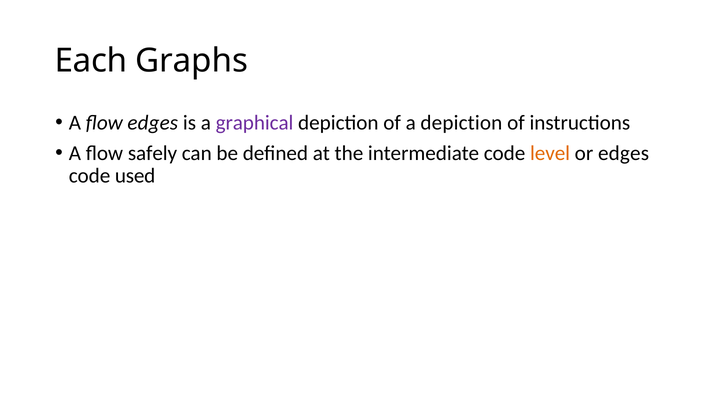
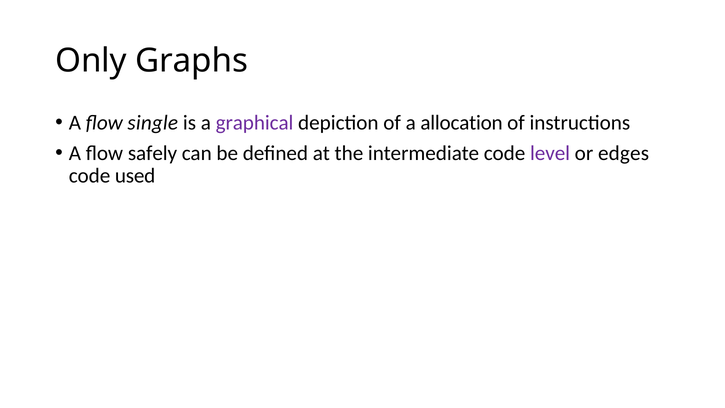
Each: Each -> Only
flow edges: edges -> single
a depiction: depiction -> allocation
level colour: orange -> purple
